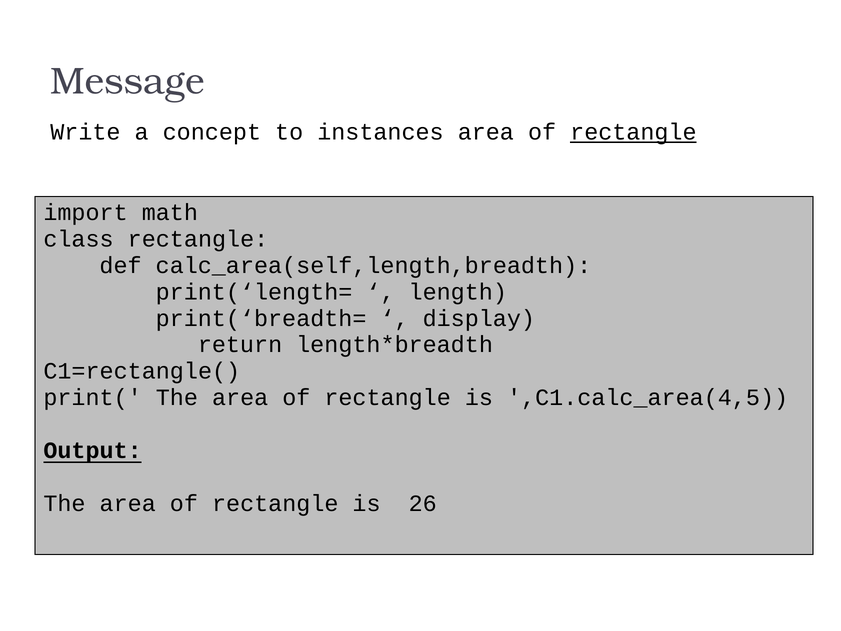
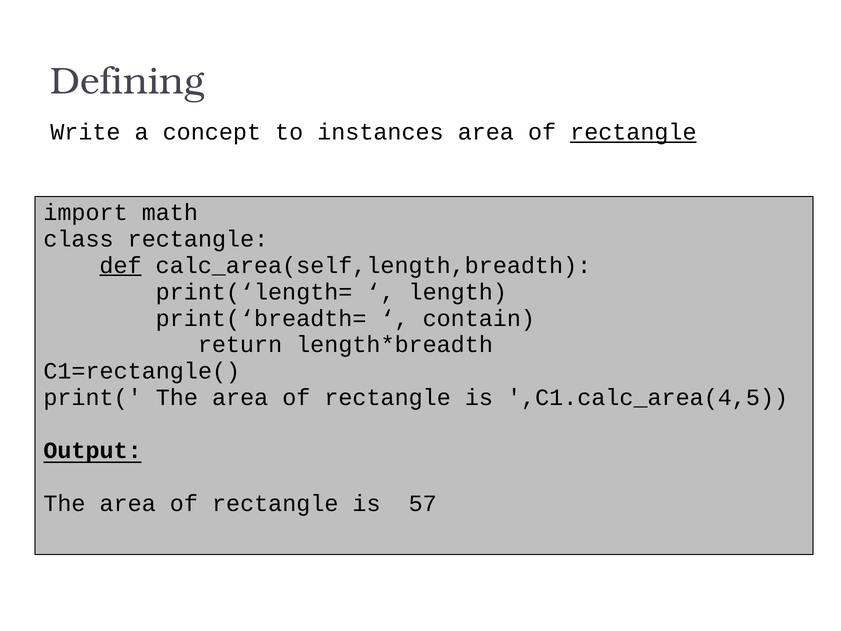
Message: Message -> Defining
def underline: none -> present
display: display -> contain
26: 26 -> 57
